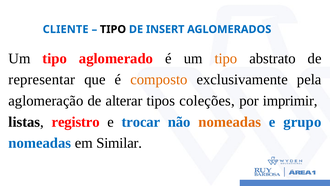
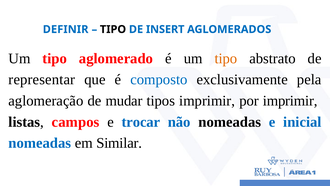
CLIENTE: CLIENTE -> DEFINIR
composto colour: orange -> blue
alterar: alterar -> mudar
tipos coleções: coleções -> imprimir
registro: registro -> campos
nomeadas at (230, 122) colour: orange -> black
grupo: grupo -> inicial
